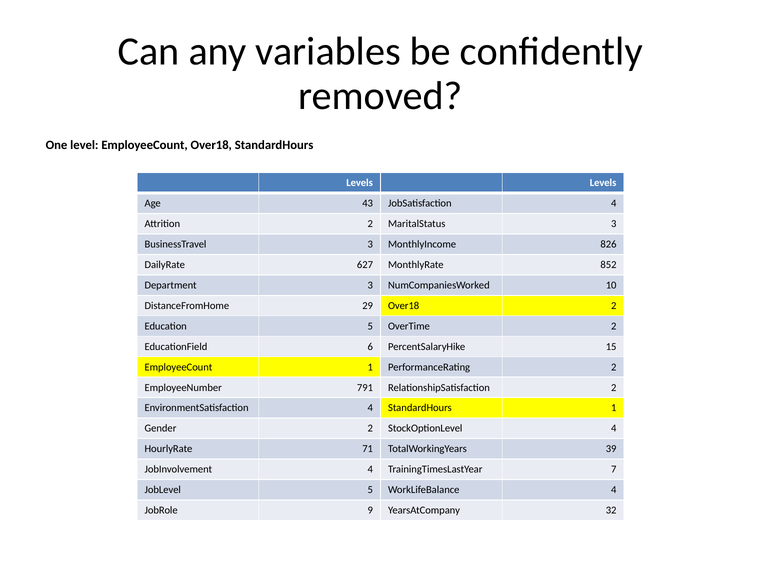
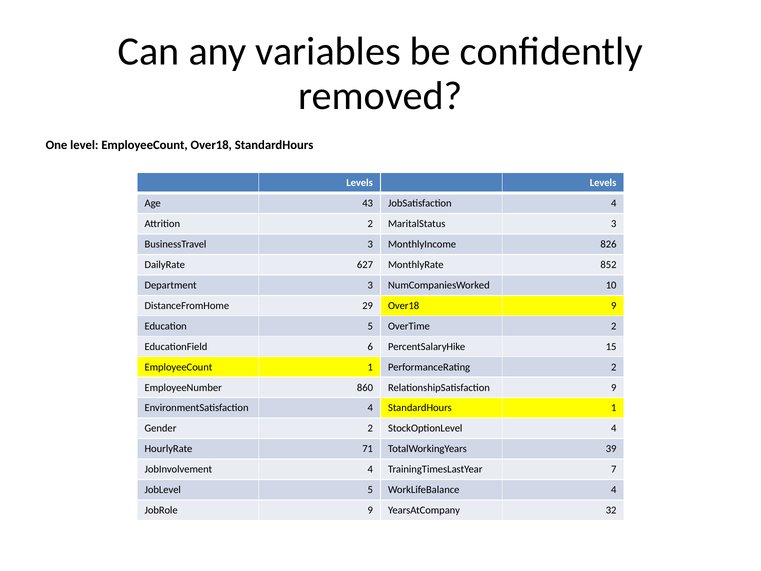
Over18 2: 2 -> 9
791: 791 -> 860
RelationshipSatisfaction 2: 2 -> 9
